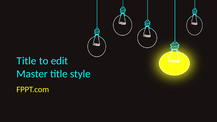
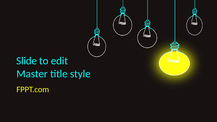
Title at (27, 61): Title -> Slide
